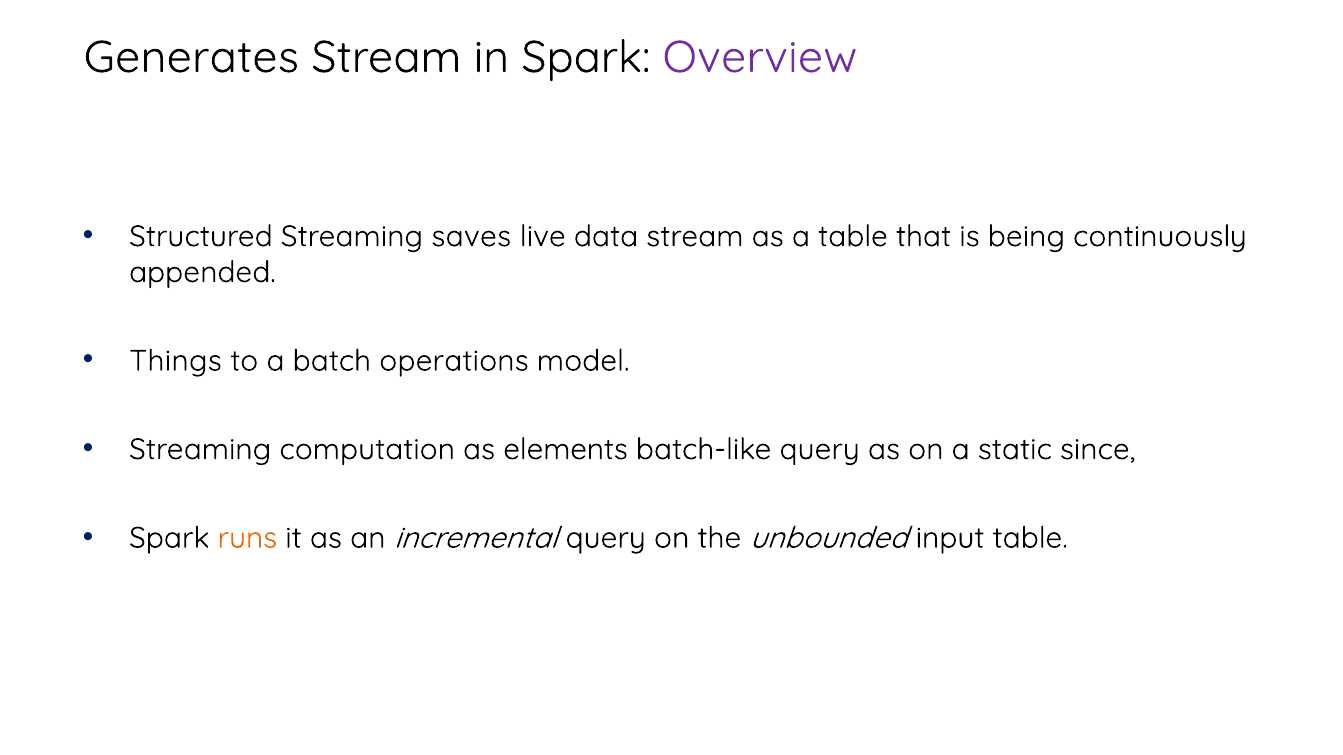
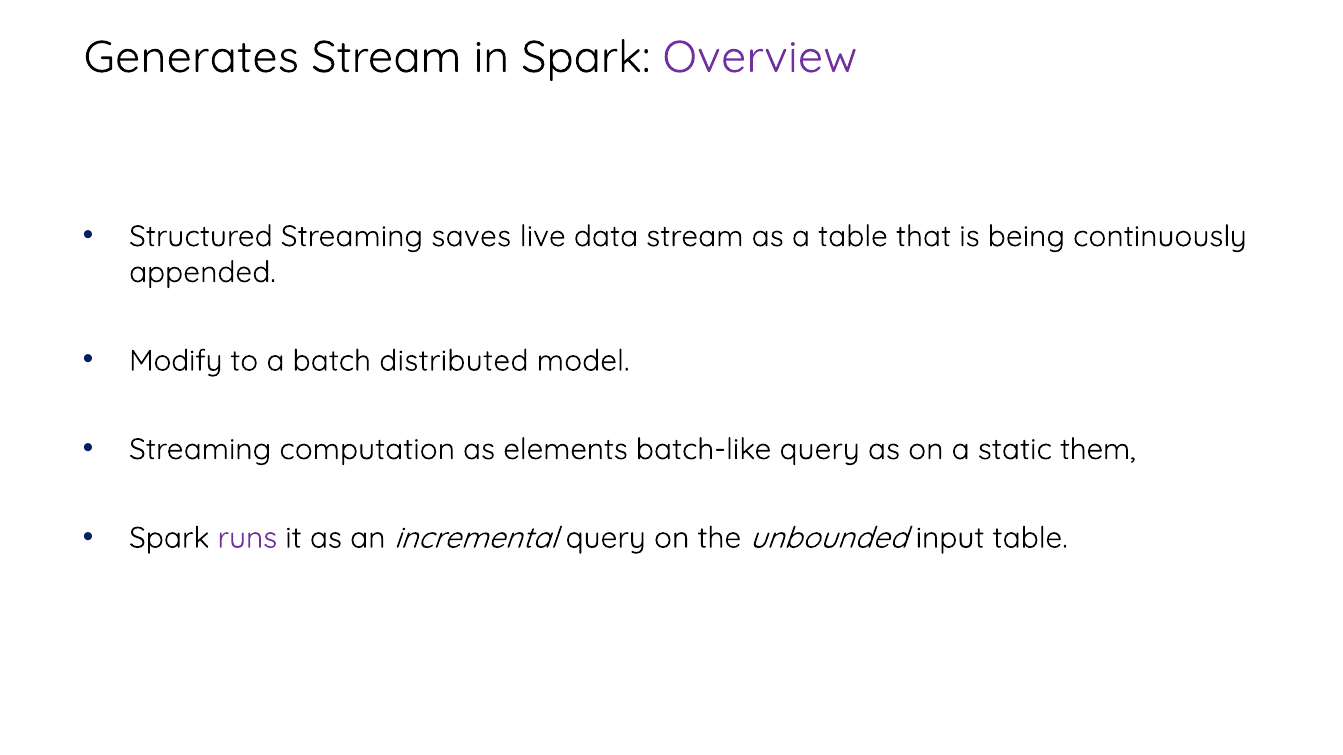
Things: Things -> Modify
operations: operations -> distributed
since: since -> them
runs colour: orange -> purple
